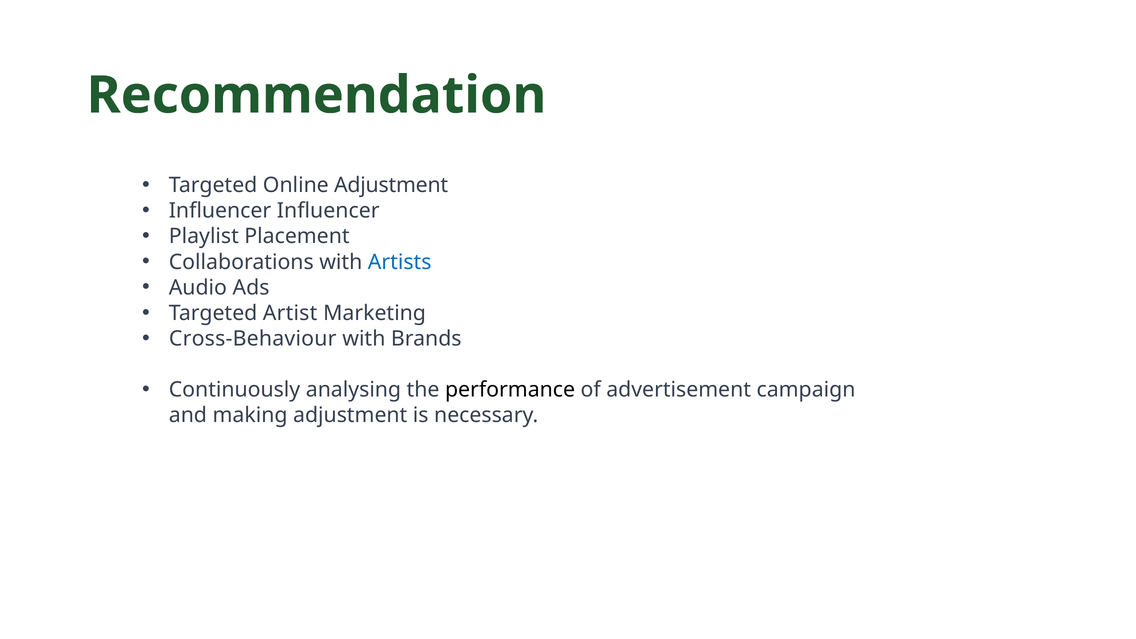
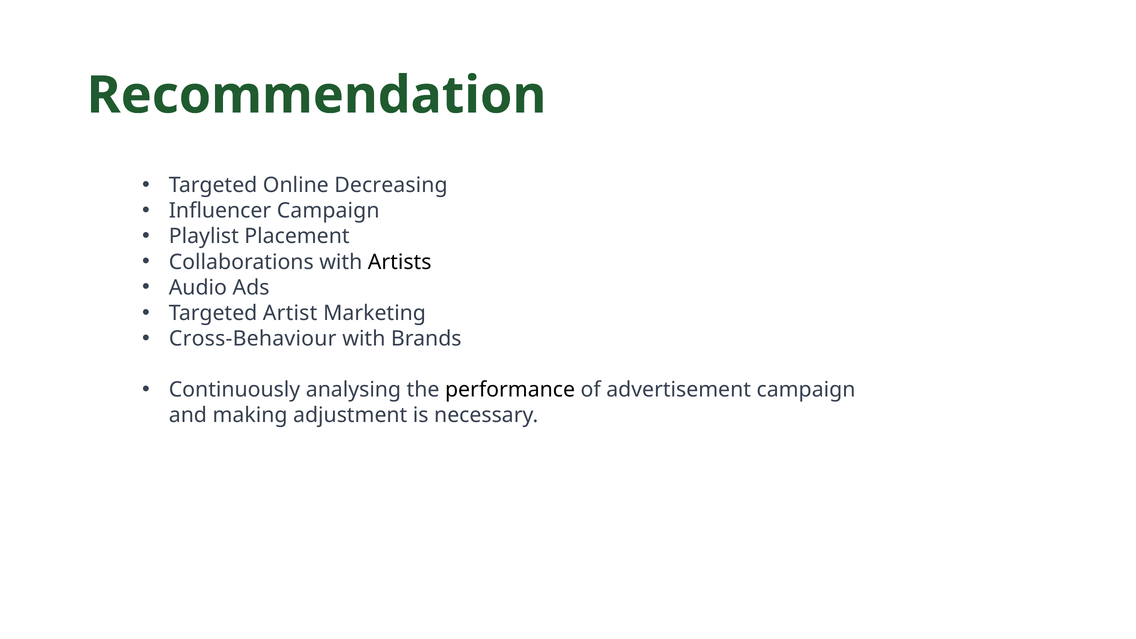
Online Adjustment: Adjustment -> Decreasing
Influencer Influencer: Influencer -> Campaign
Artists colour: blue -> black
